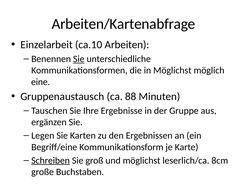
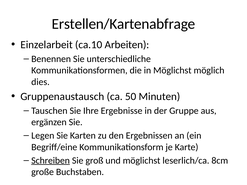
Arbeiten/Kartenabfrage: Arbeiten/Kartenabfrage -> Erstellen/Kartenabfrage
Sie at (79, 59) underline: present -> none
eine: eine -> dies
88: 88 -> 50
